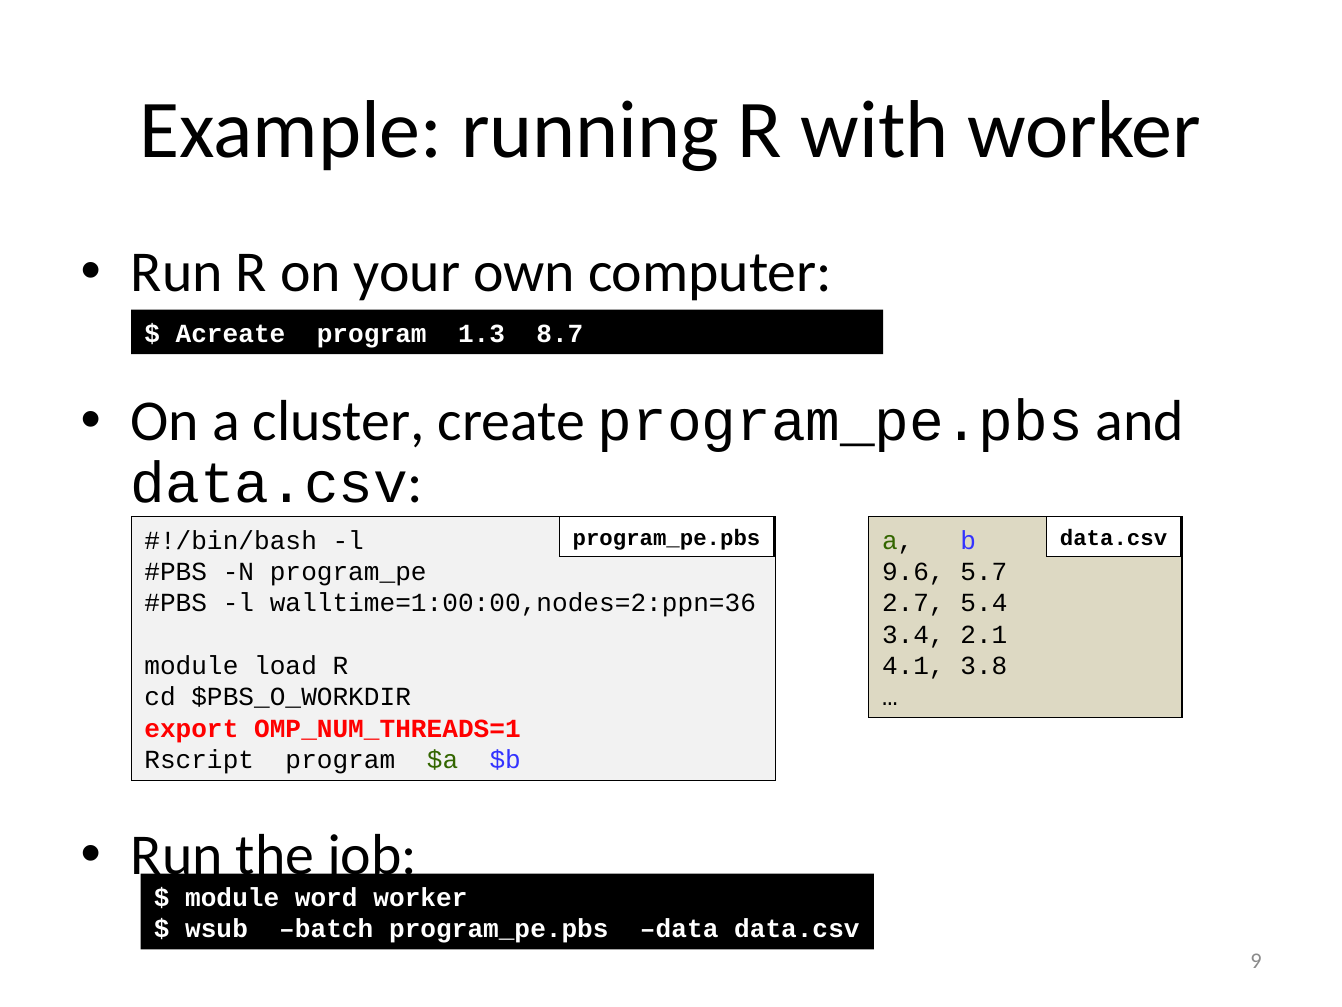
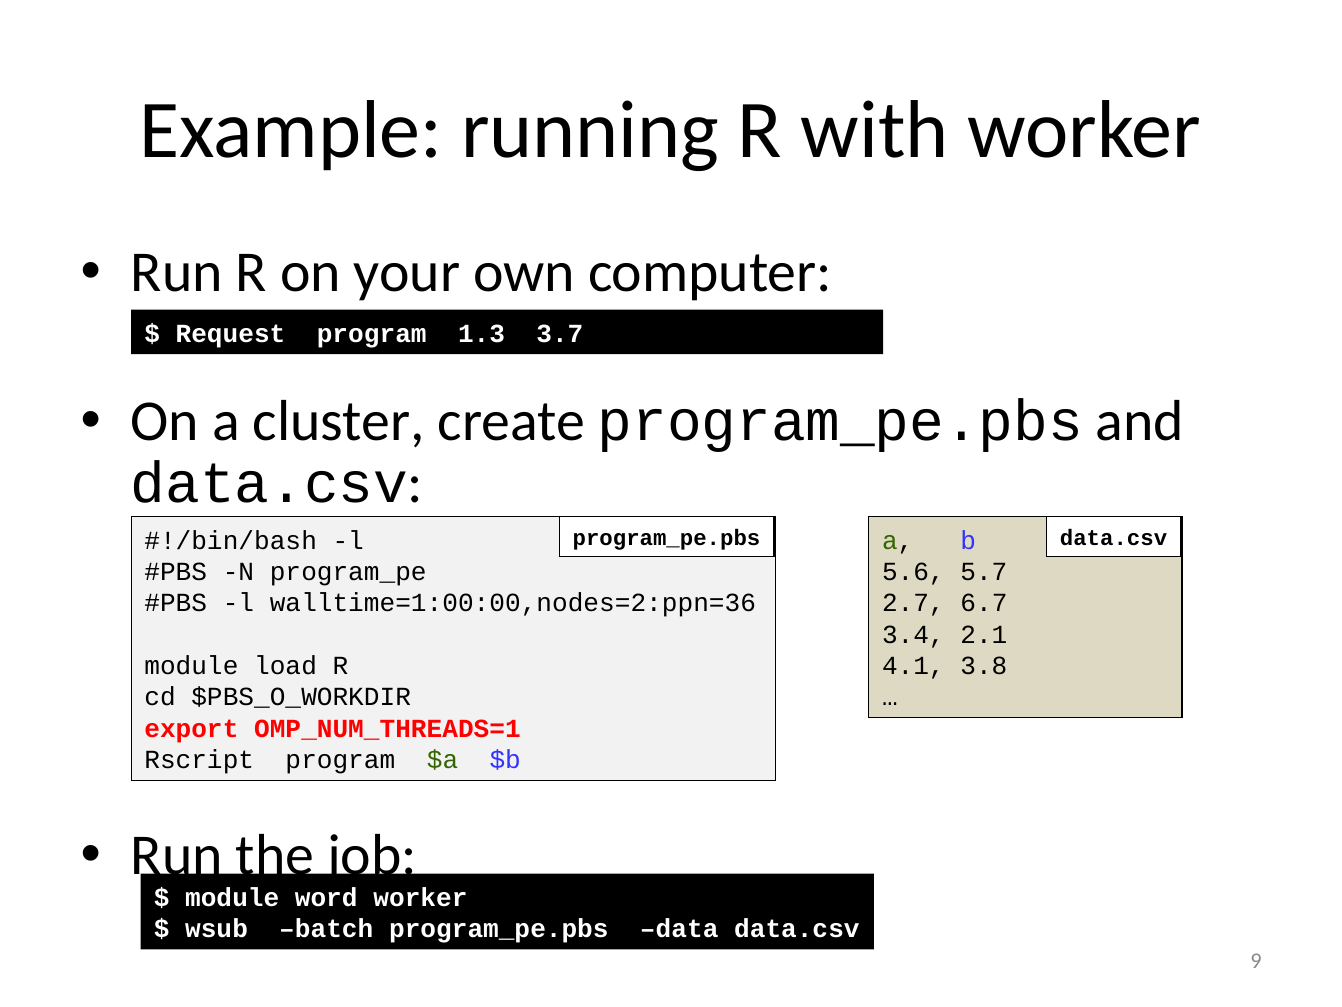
Acreate: Acreate -> Request
8.7: 8.7 -> 3.7
9.6: 9.6 -> 5.6
5.4: 5.4 -> 6.7
